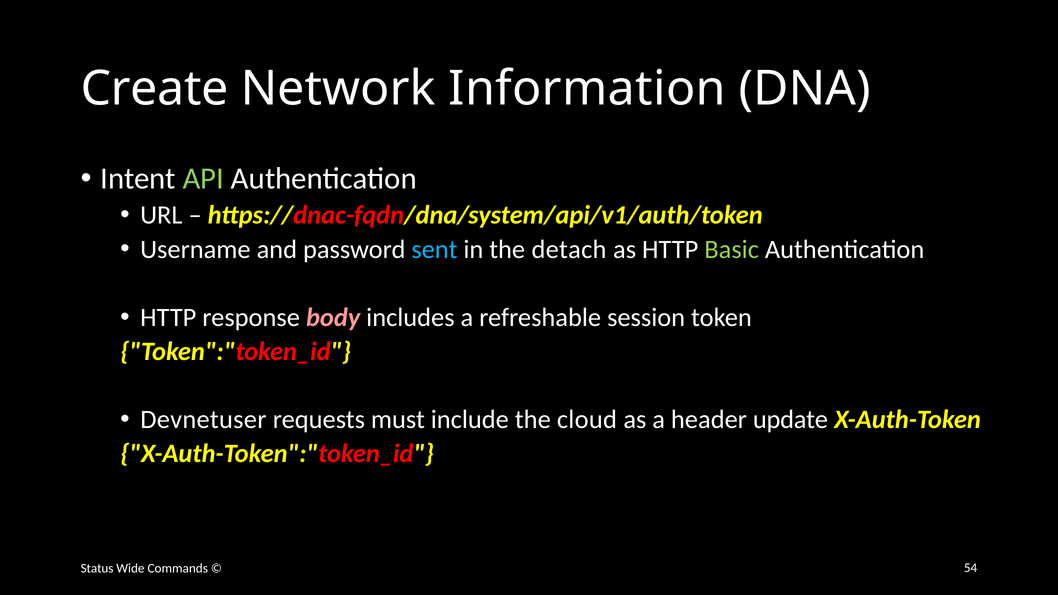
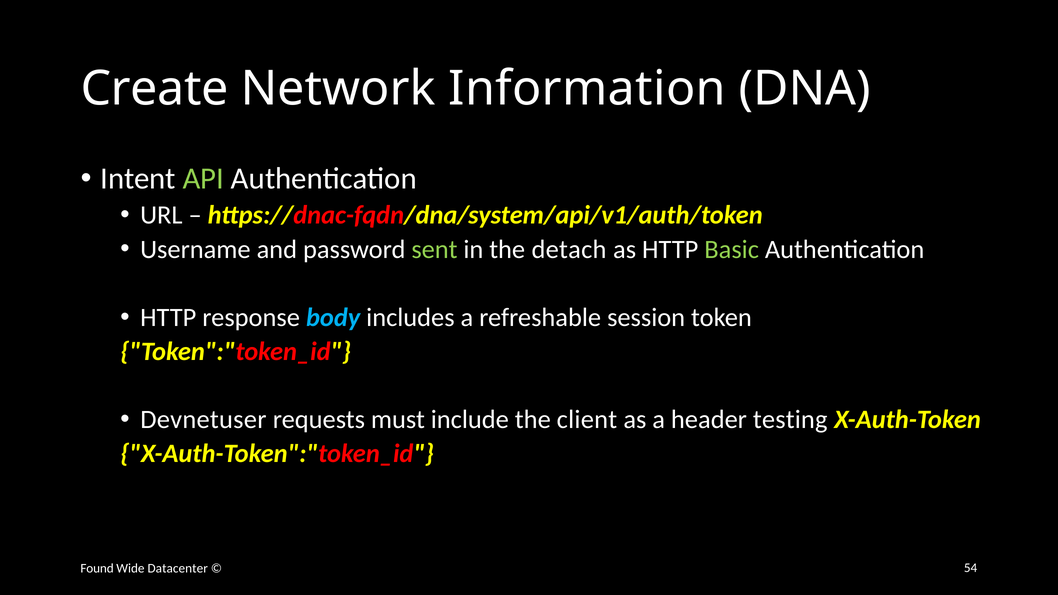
sent colour: light blue -> light green
body colour: pink -> light blue
cloud: cloud -> client
update: update -> testing
Status: Status -> Found
Commands: Commands -> Datacenter
